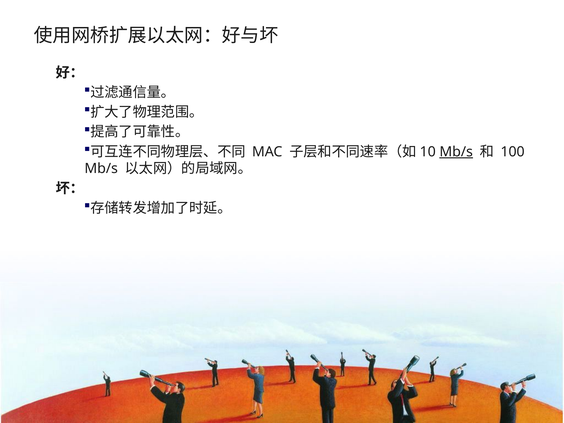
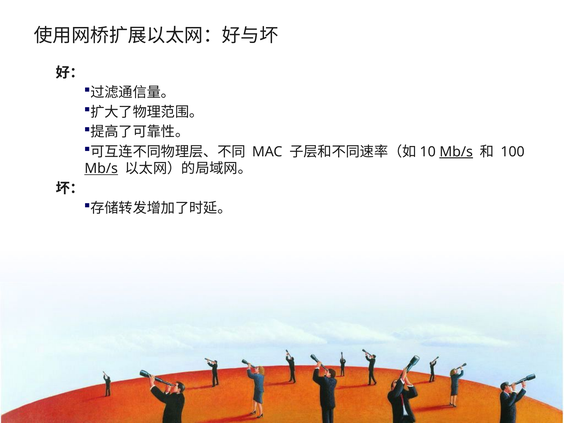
Mb/s at (101, 169) underline: none -> present
